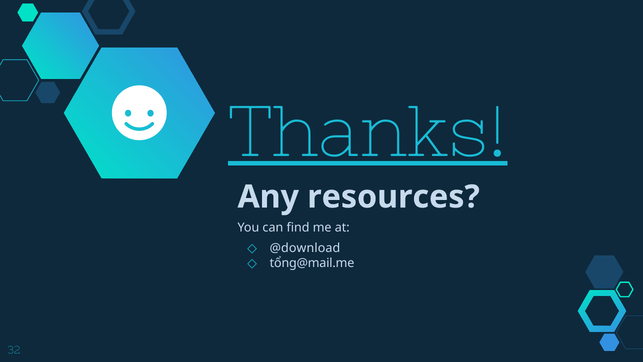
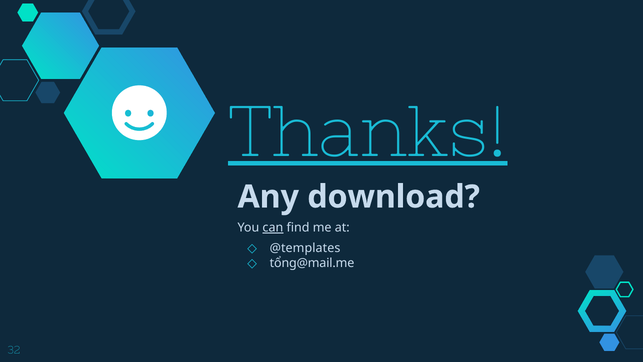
resources: resources -> download
can underline: none -> present
@download: @download -> @templates
